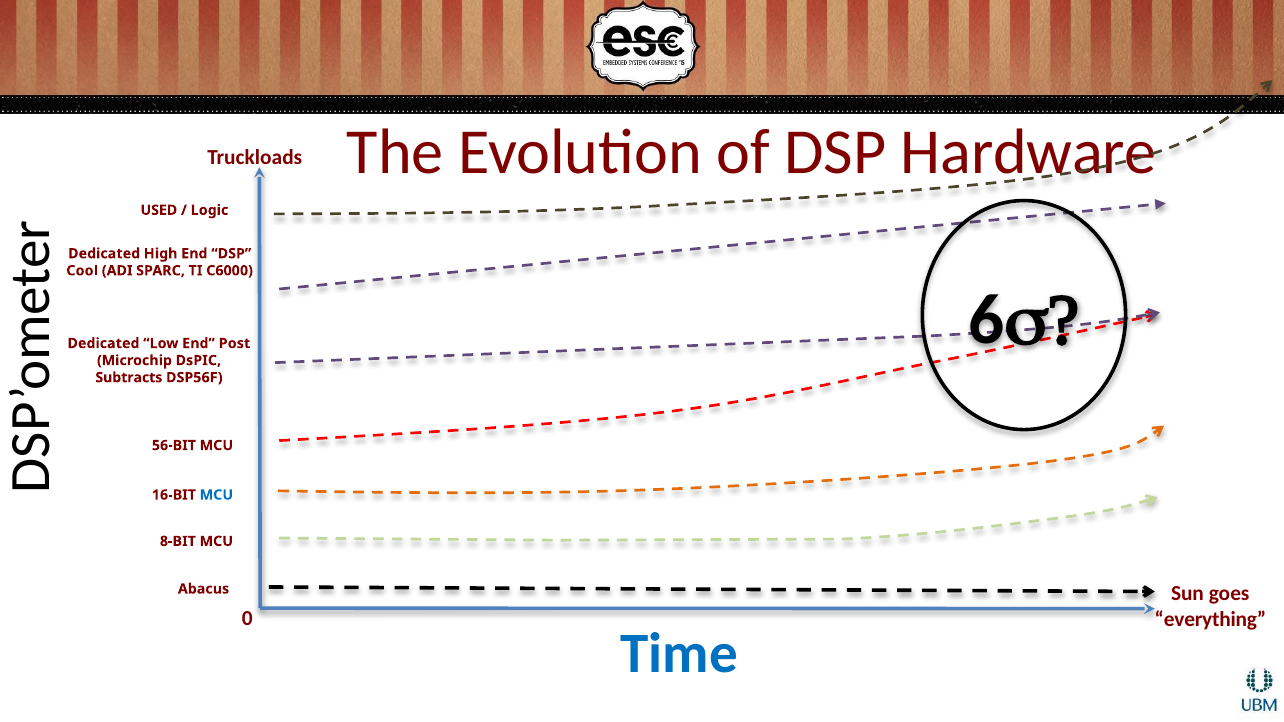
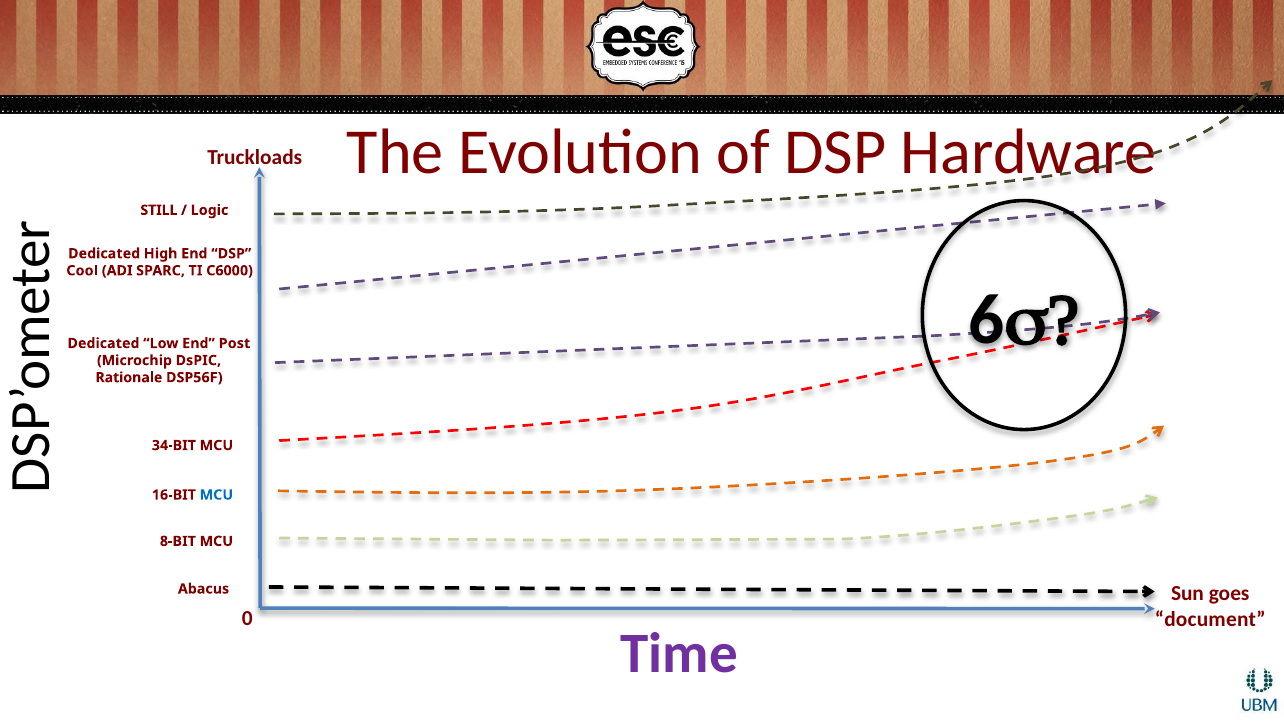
USED: USED -> STILL
Subtracts: Subtracts -> Rationale
56-BIT: 56-BIT -> 34-BIT
everything: everything -> document
Time colour: blue -> purple
